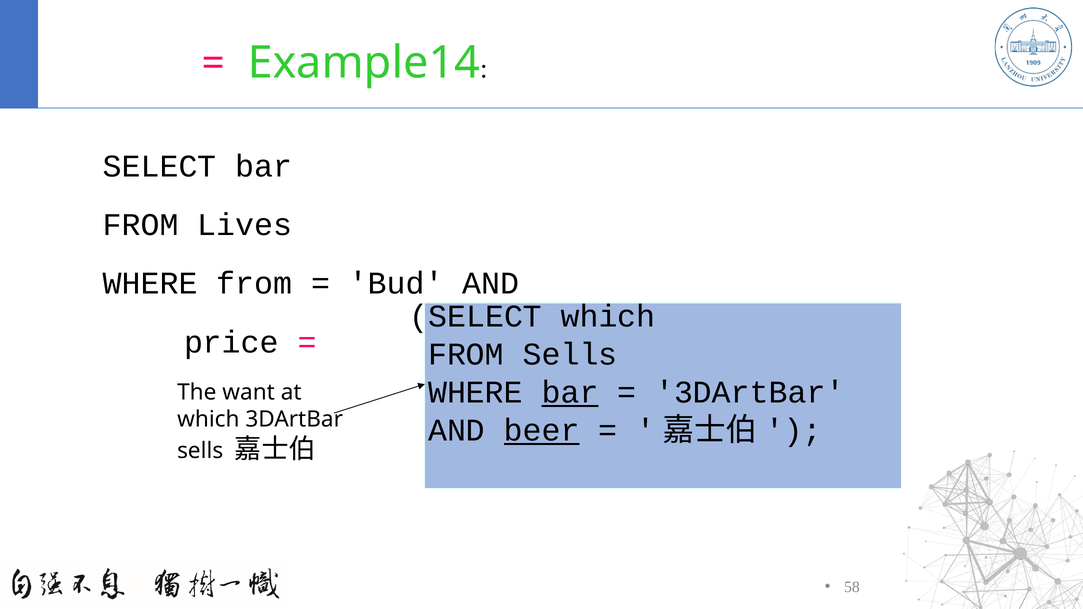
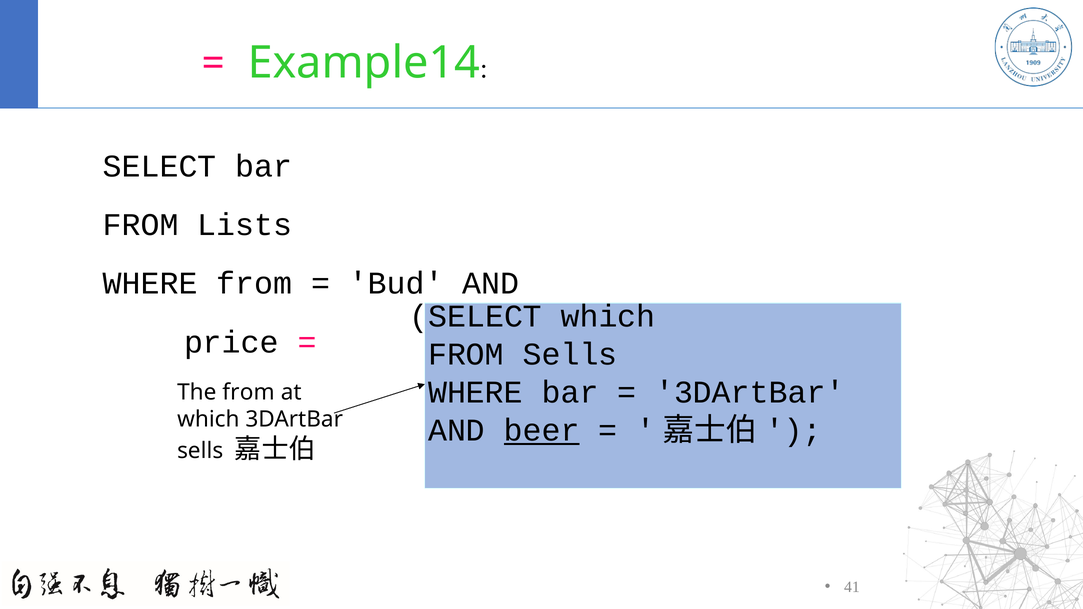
Lives: Lives -> Lists
bar at (570, 392) underline: present -> none
The want: want -> from
58: 58 -> 41
